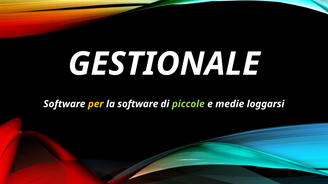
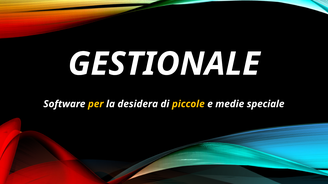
la software: software -> desidera
piccole colour: light green -> yellow
loggarsi: loggarsi -> speciale
